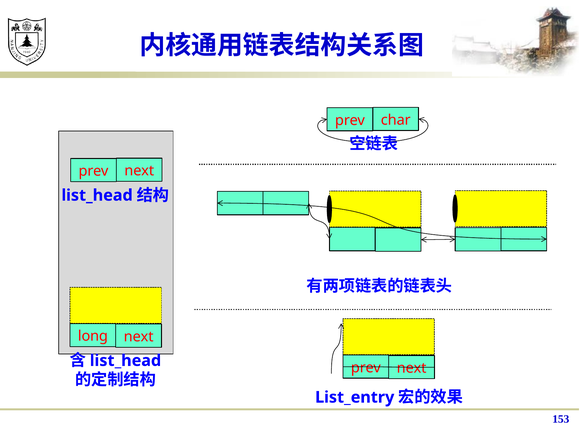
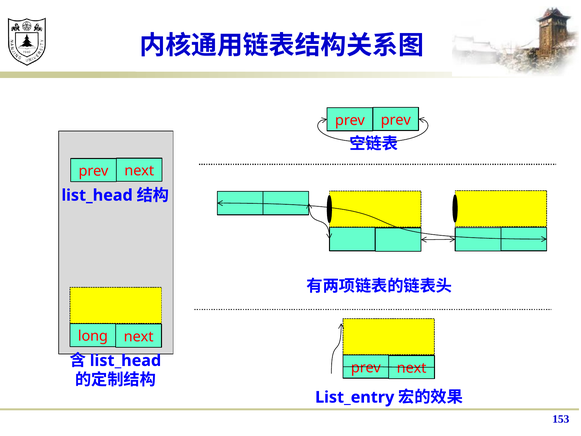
prev char: char -> prev
